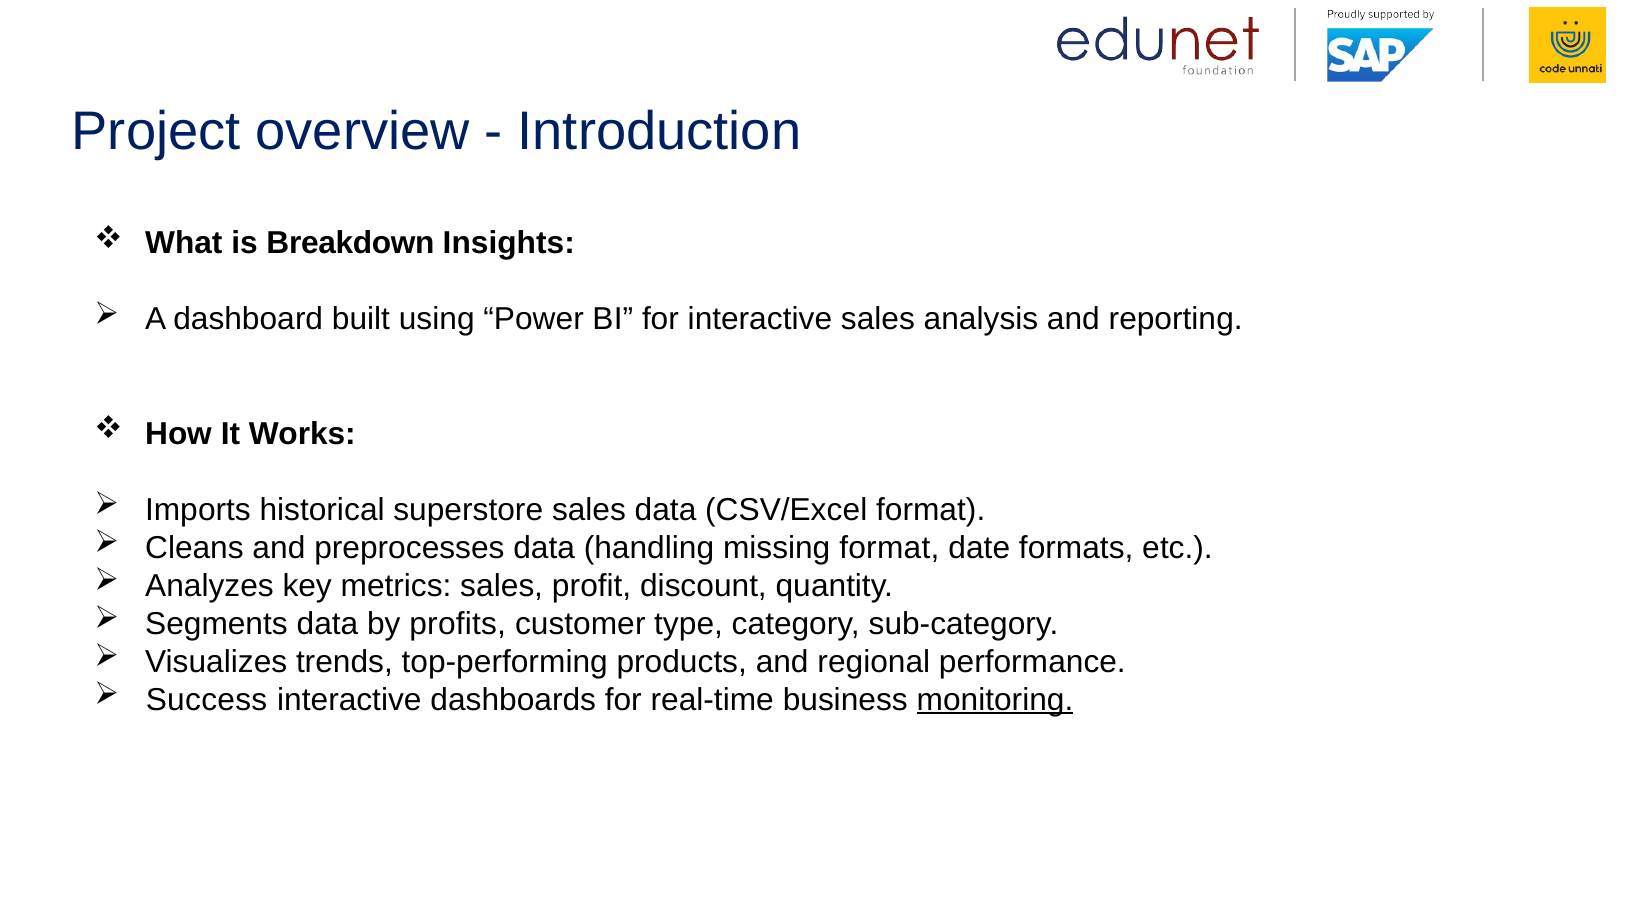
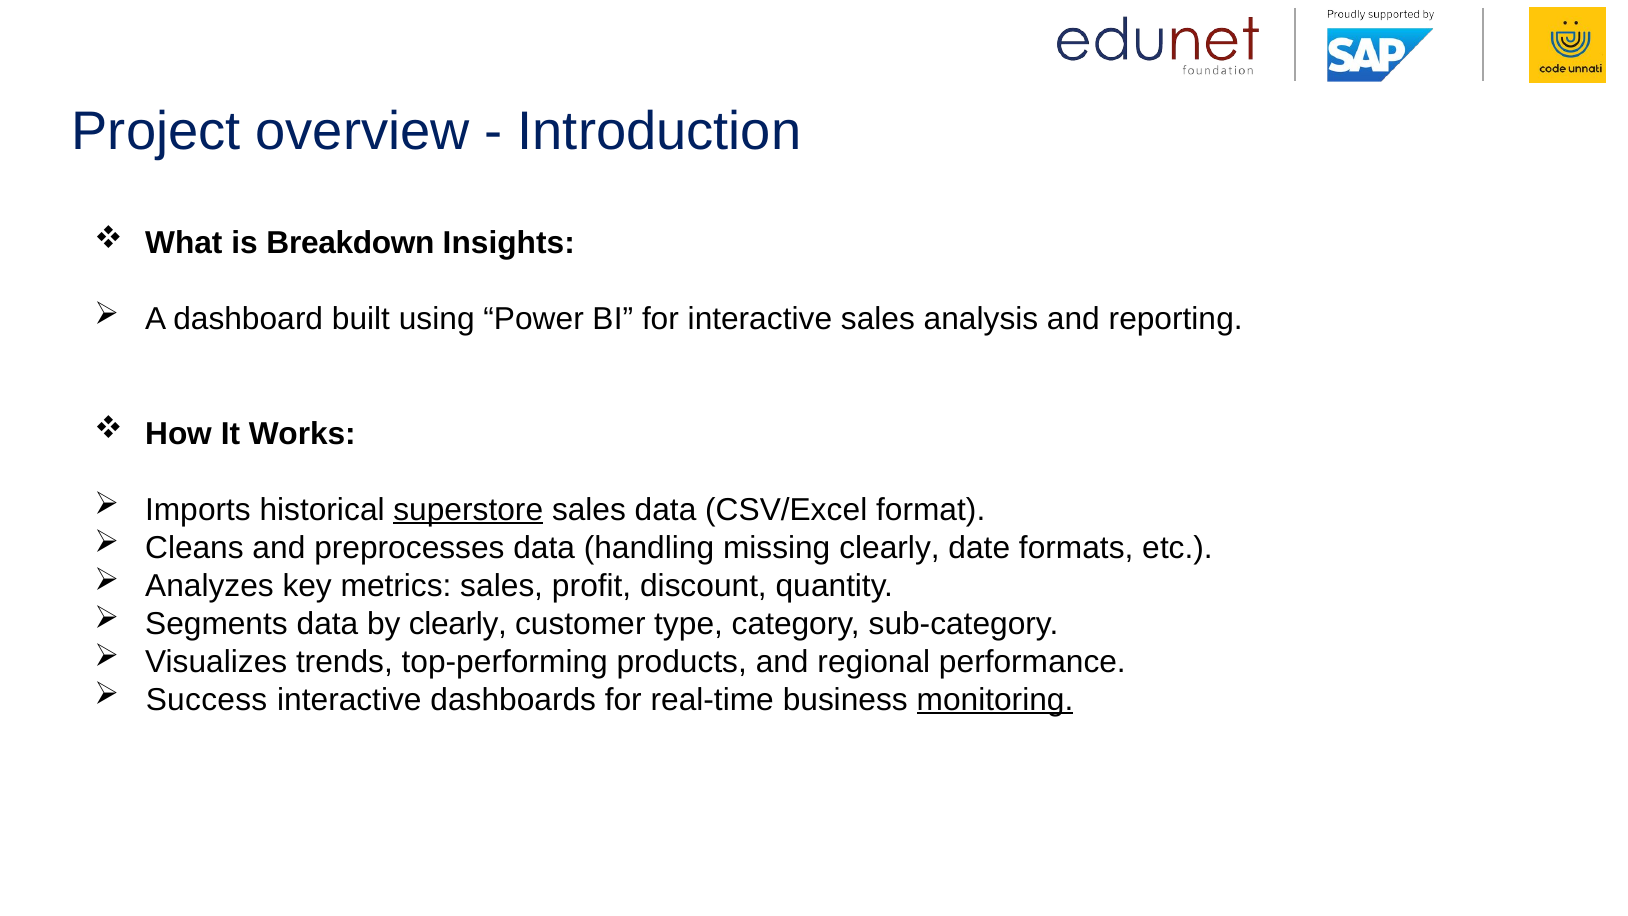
superstore underline: none -> present
missing format: format -> clearly
by profits: profits -> clearly
